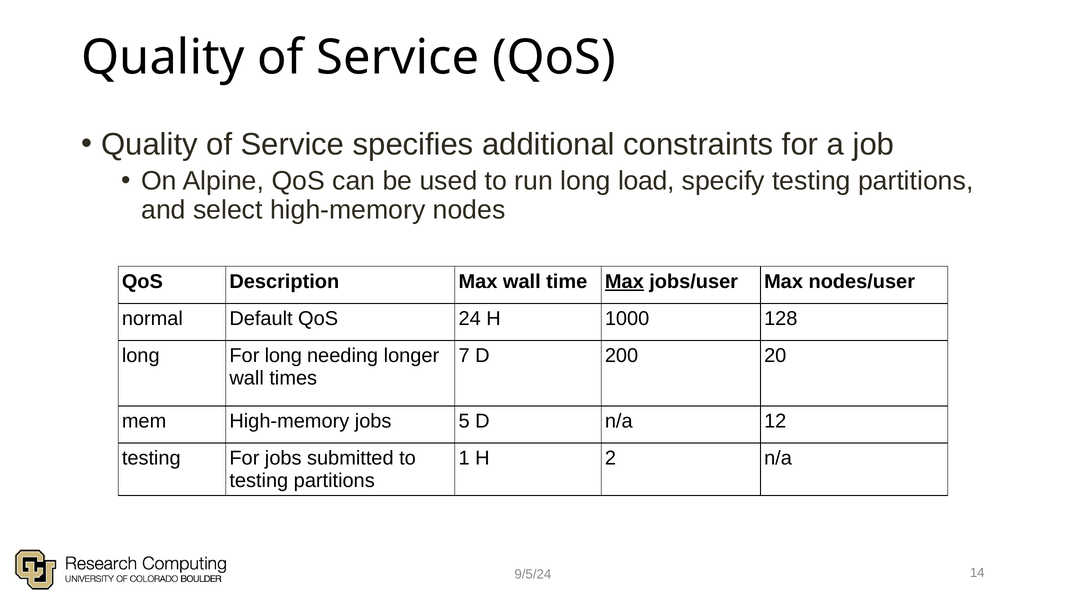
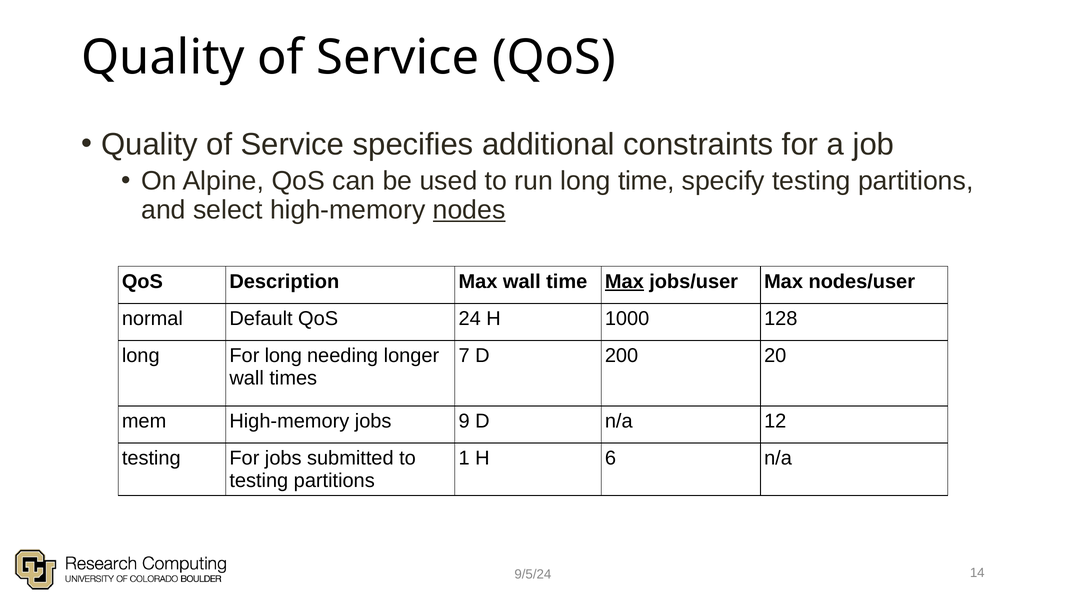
long load: load -> time
nodes underline: none -> present
5: 5 -> 9
2: 2 -> 6
